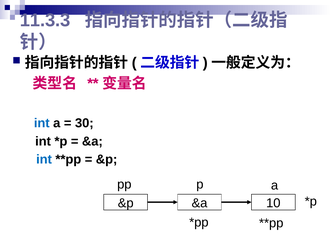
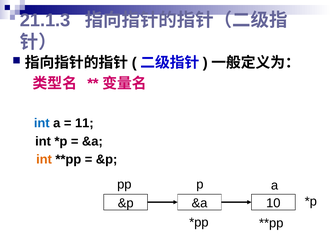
11.3.3: 11.3.3 -> 21.1.3
30: 30 -> 11
int at (44, 159) colour: blue -> orange
